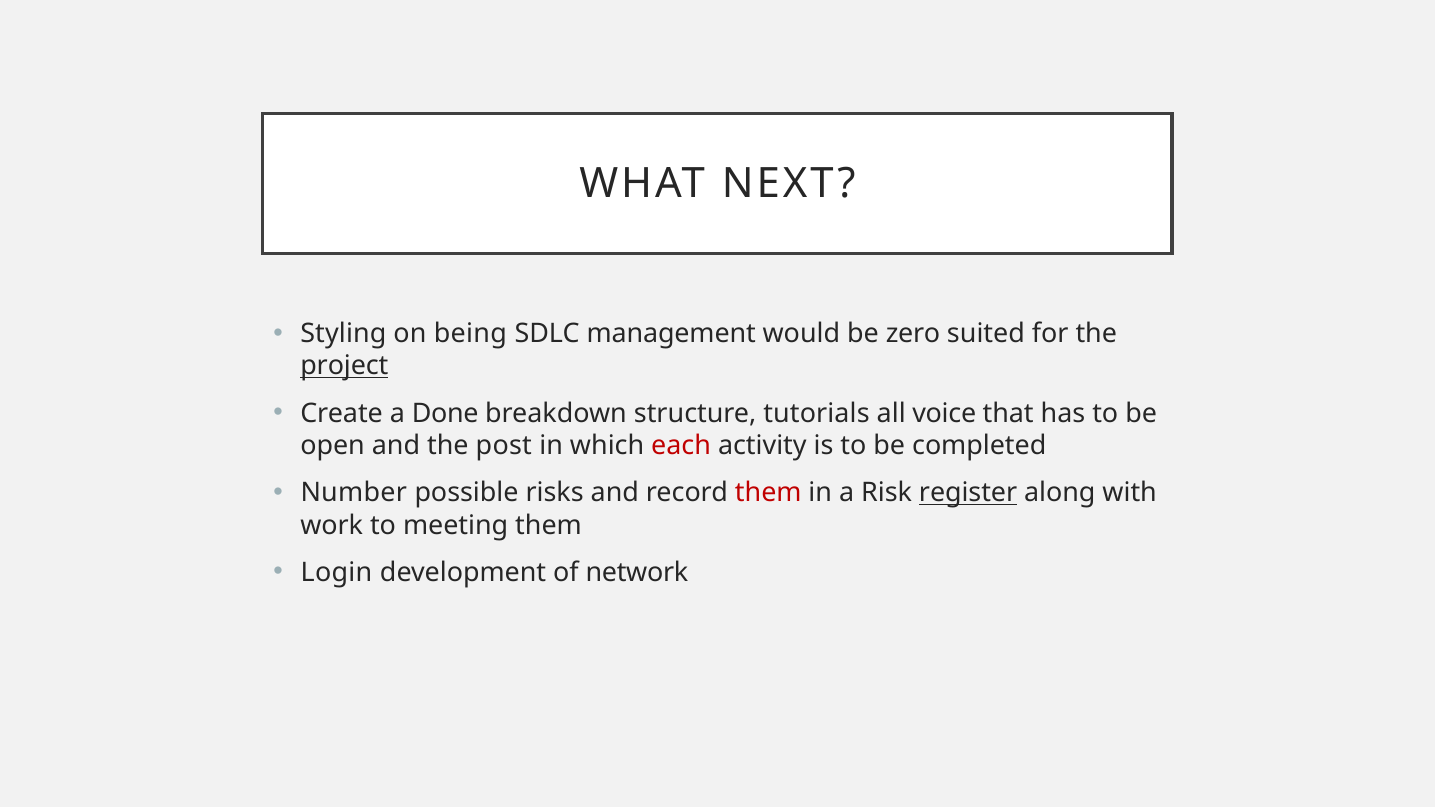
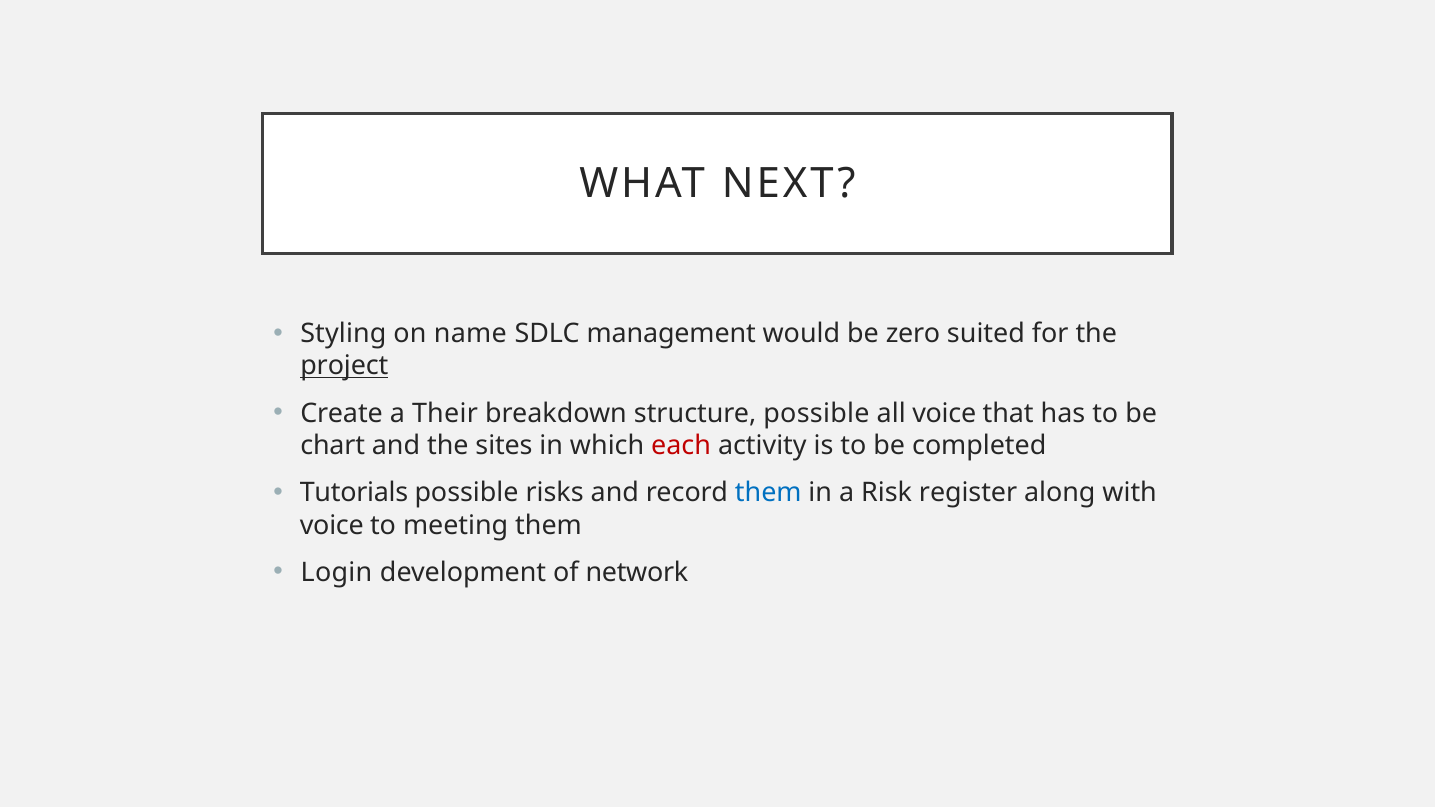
being: being -> name
Done: Done -> Their
structure tutorials: tutorials -> possible
open: open -> chart
post: post -> sites
Number: Number -> Tutorials
them at (768, 493) colour: red -> blue
register underline: present -> none
work at (332, 525): work -> voice
